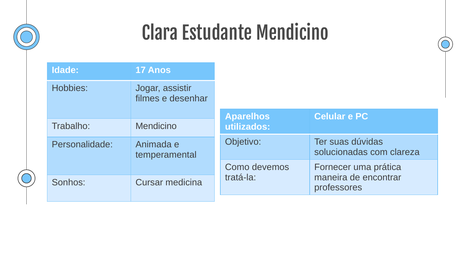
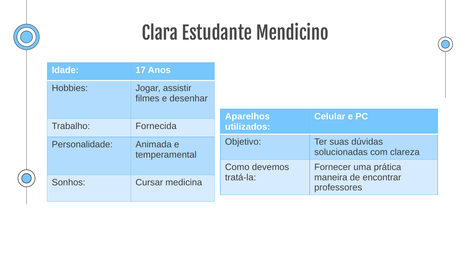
Trabalho Mendicino: Mendicino -> Fornecida
